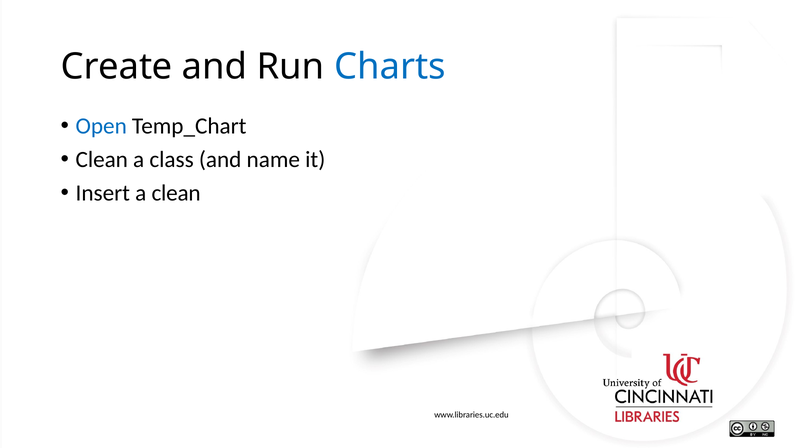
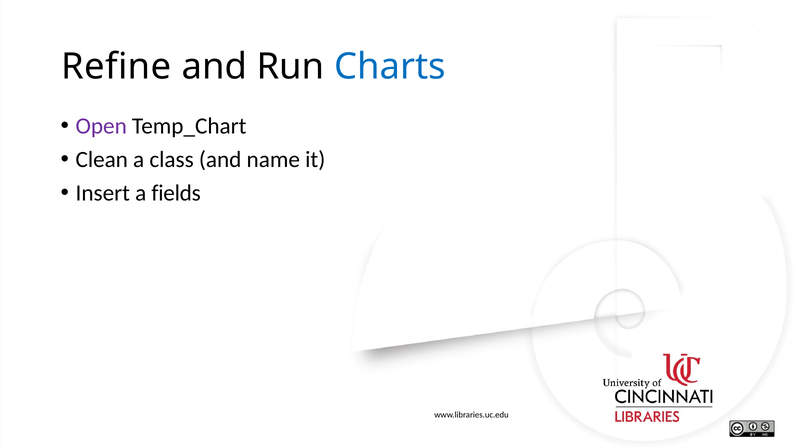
Create: Create -> Refine
Open colour: blue -> purple
a clean: clean -> fields
